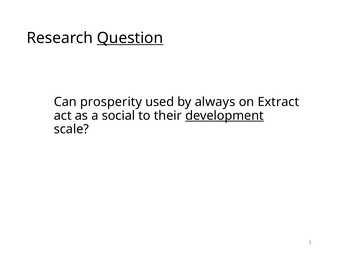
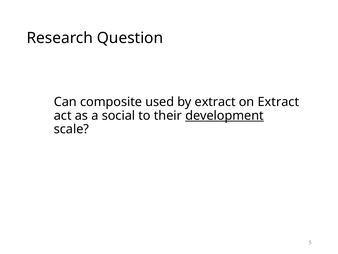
Question underline: present -> none
prosperity: prosperity -> composite
by always: always -> extract
